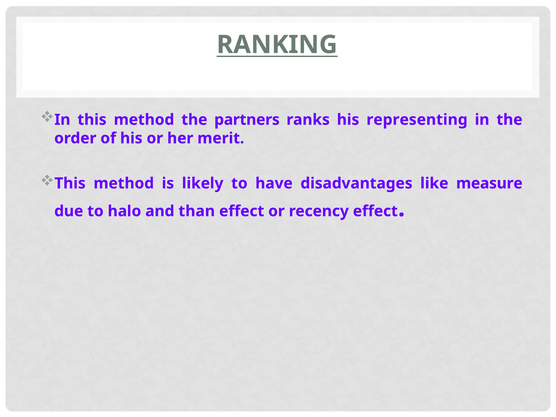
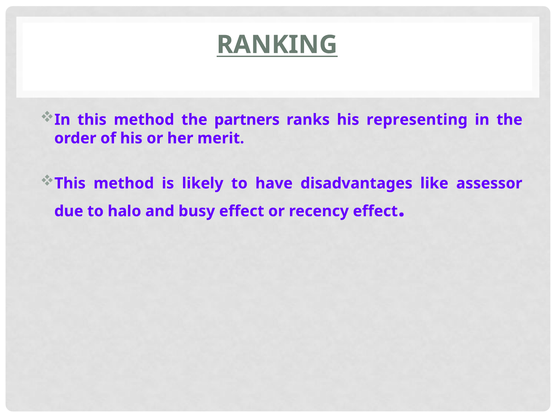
measure: measure -> assessor
than: than -> busy
